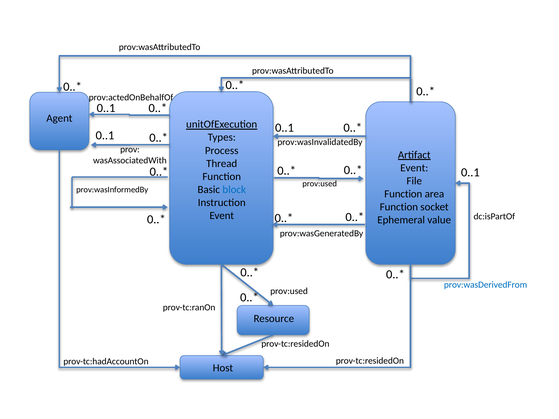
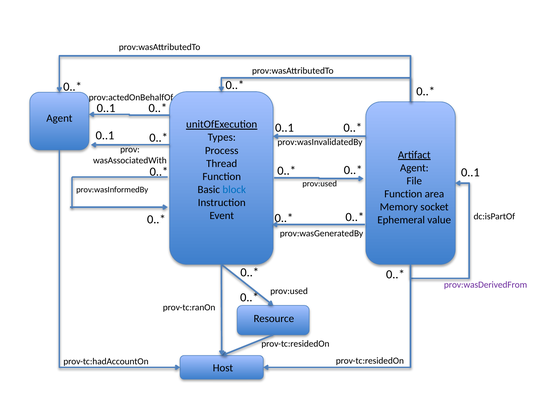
Event at (414, 168): Event -> Agent
Function at (399, 207): Function -> Memory
prov:wasDerivedFrom colour: blue -> purple
